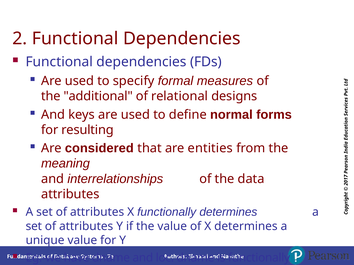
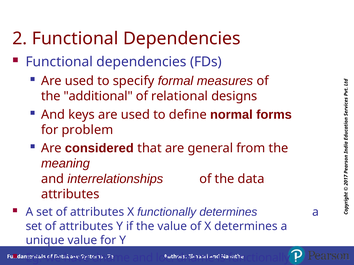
resulting: resulting -> problem
entities: entities -> general
